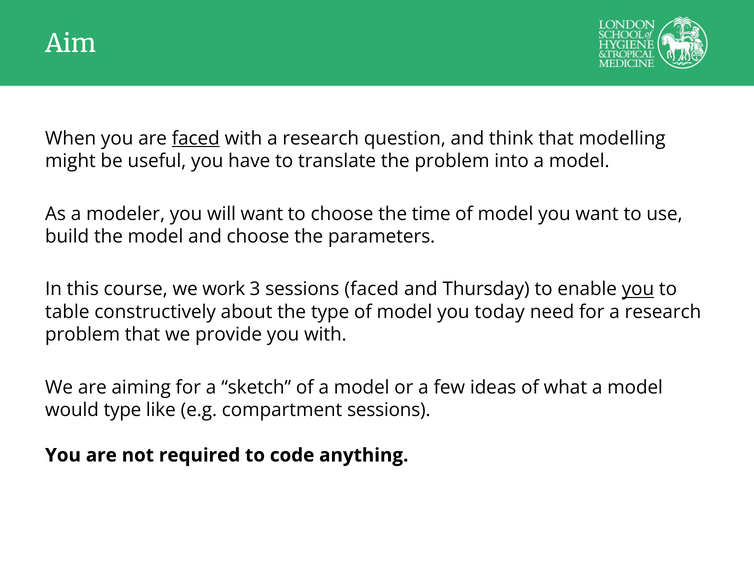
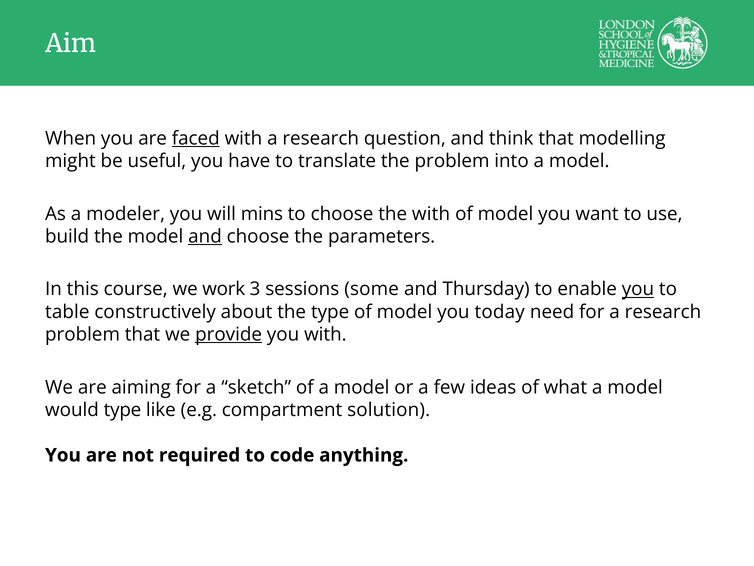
will want: want -> mins
the time: time -> with
and at (205, 236) underline: none -> present
sessions faced: faced -> some
provide underline: none -> present
compartment sessions: sessions -> solution
